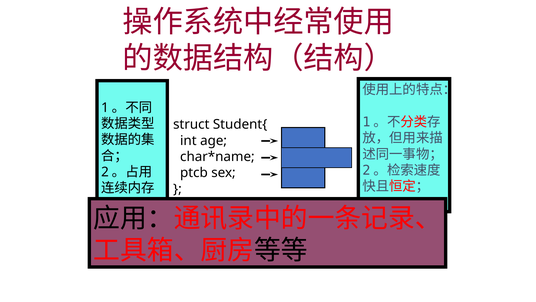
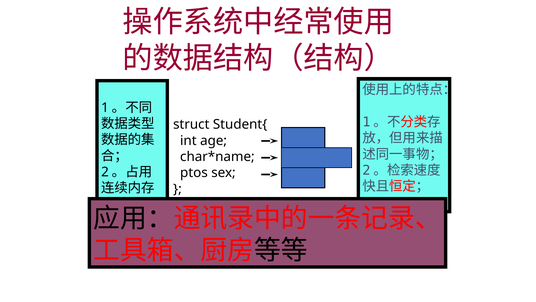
ptcb: ptcb -> ptos
